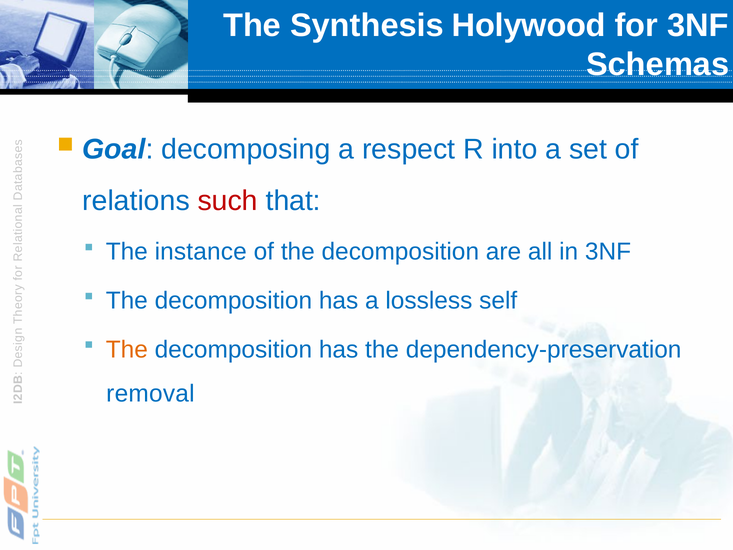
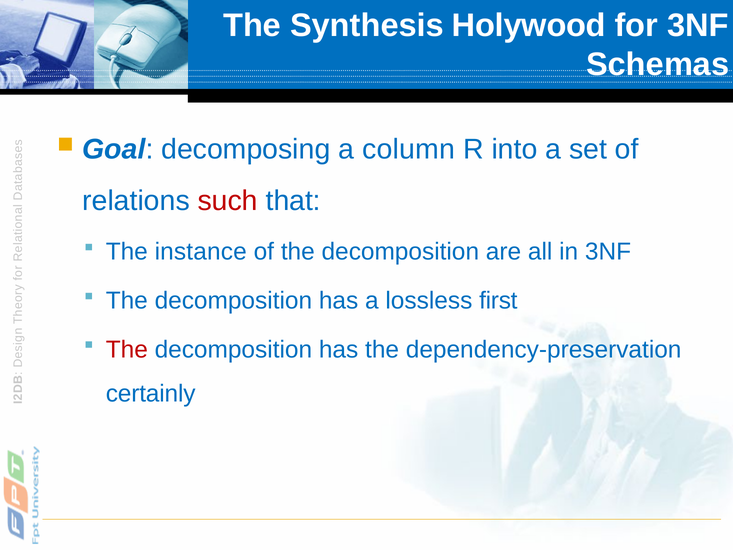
respect: respect -> column
self: self -> first
The at (127, 349) colour: orange -> red
removal: removal -> certainly
